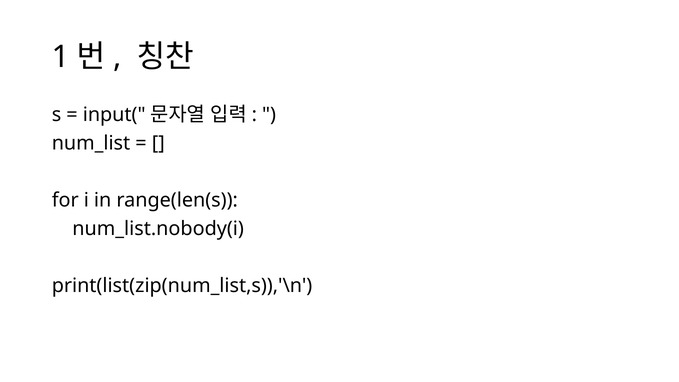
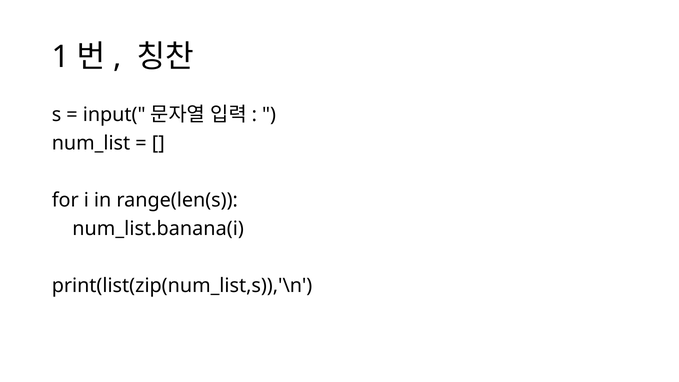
num_list.nobody(i: num_list.nobody(i -> num_list.banana(i
